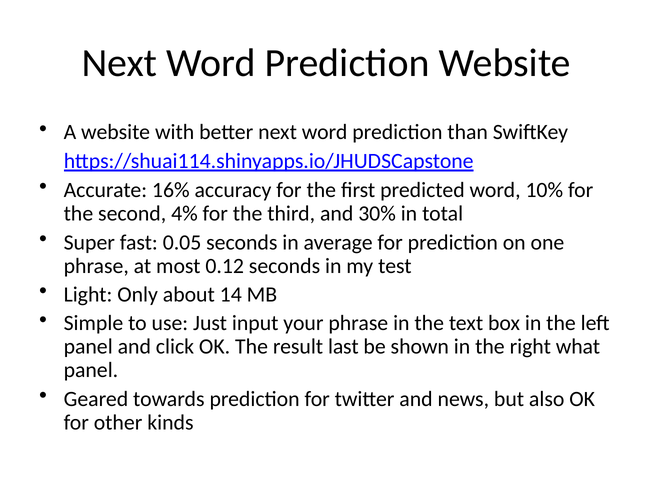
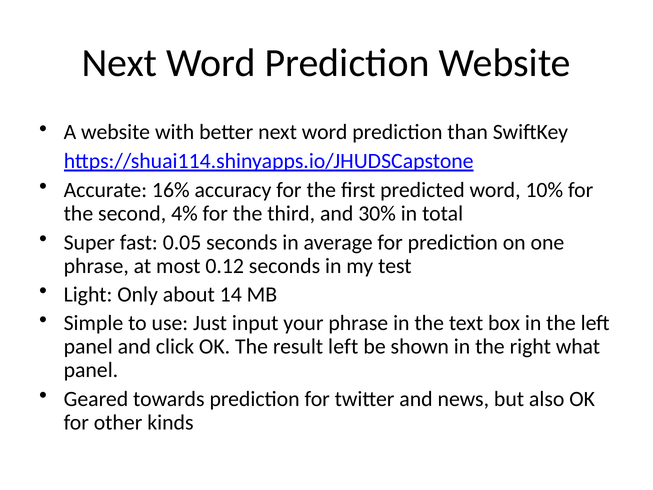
result last: last -> left
